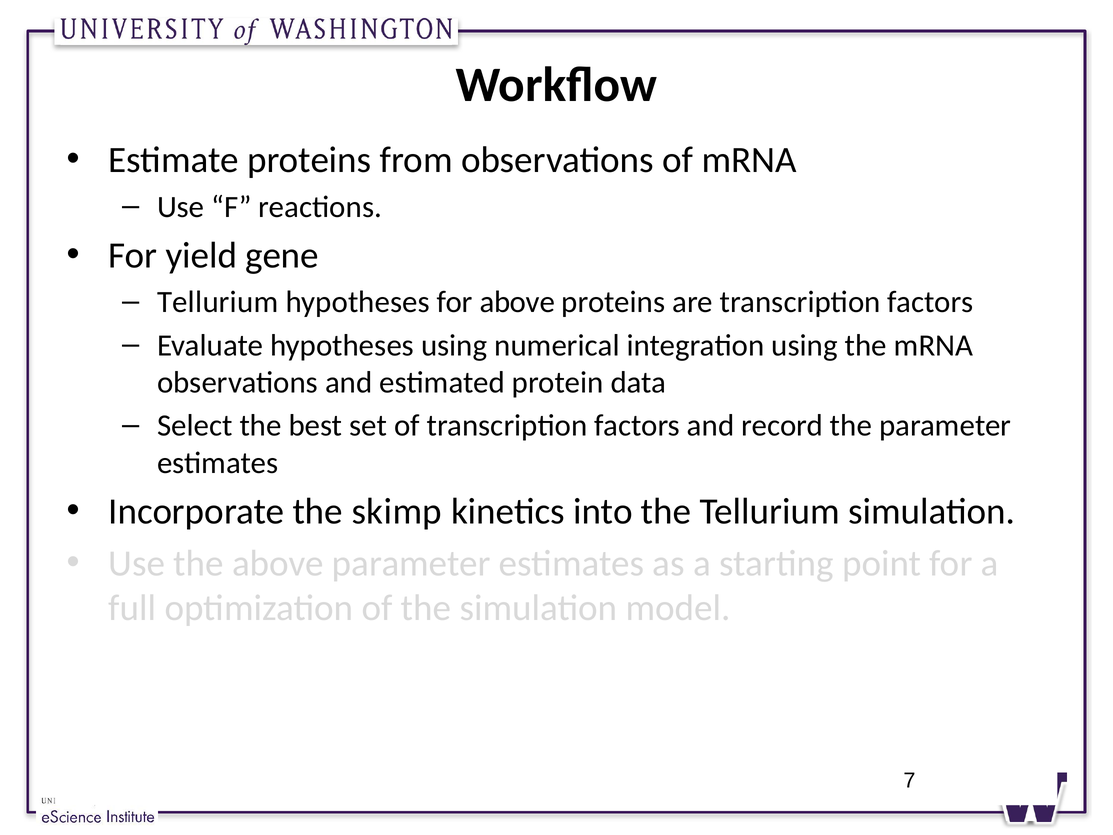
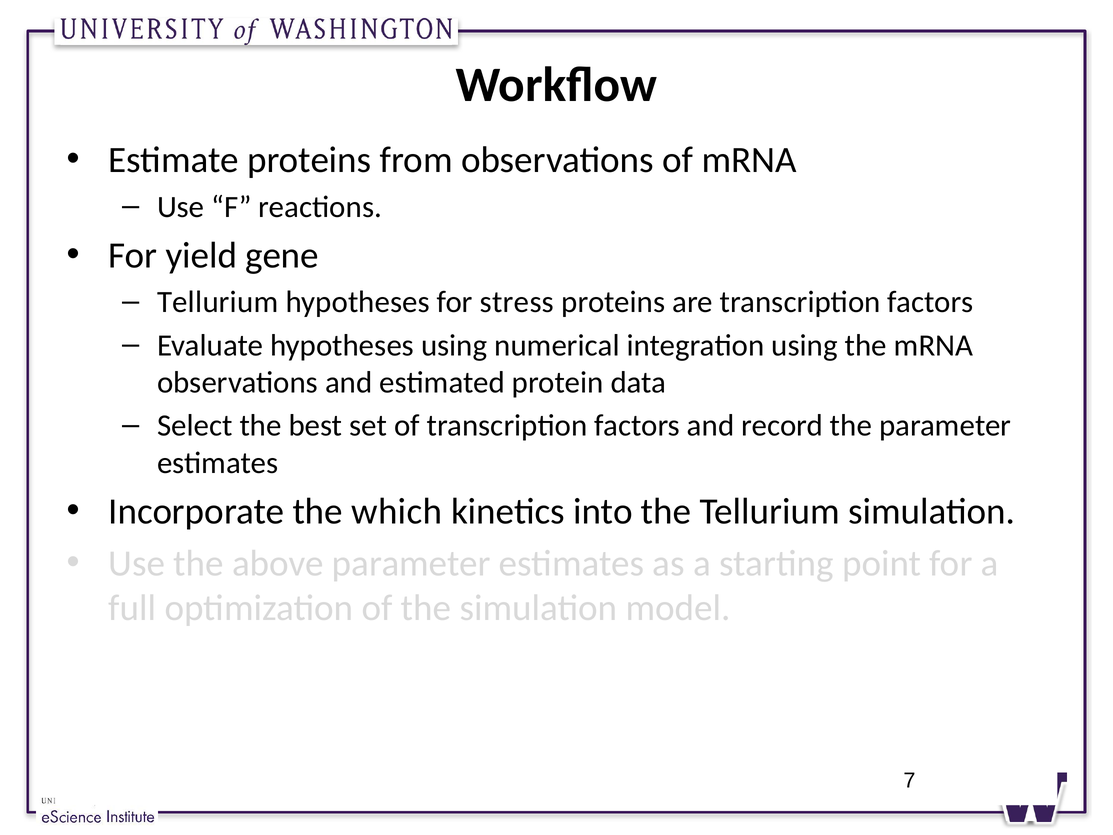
for above: above -> stress
skimp: skimp -> which
